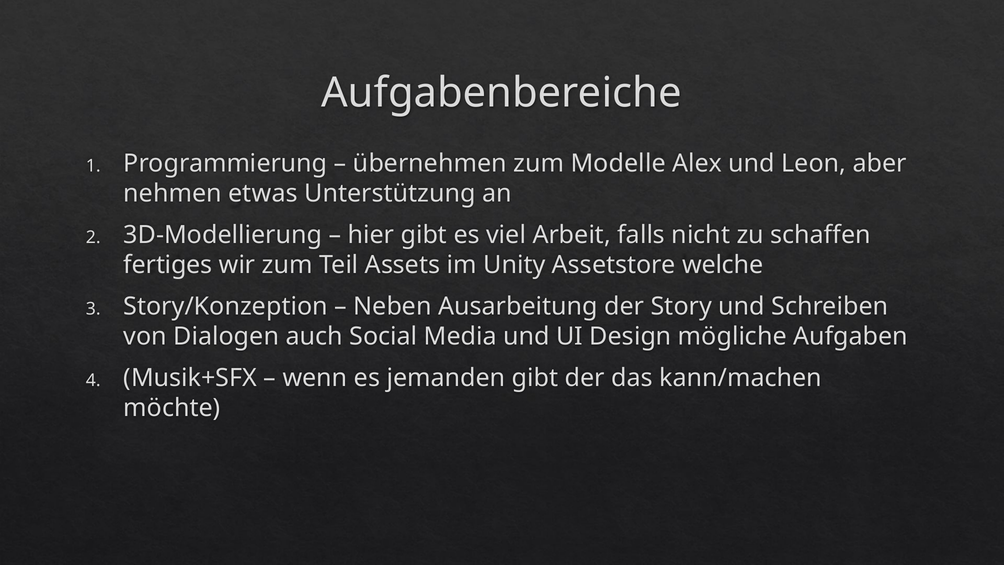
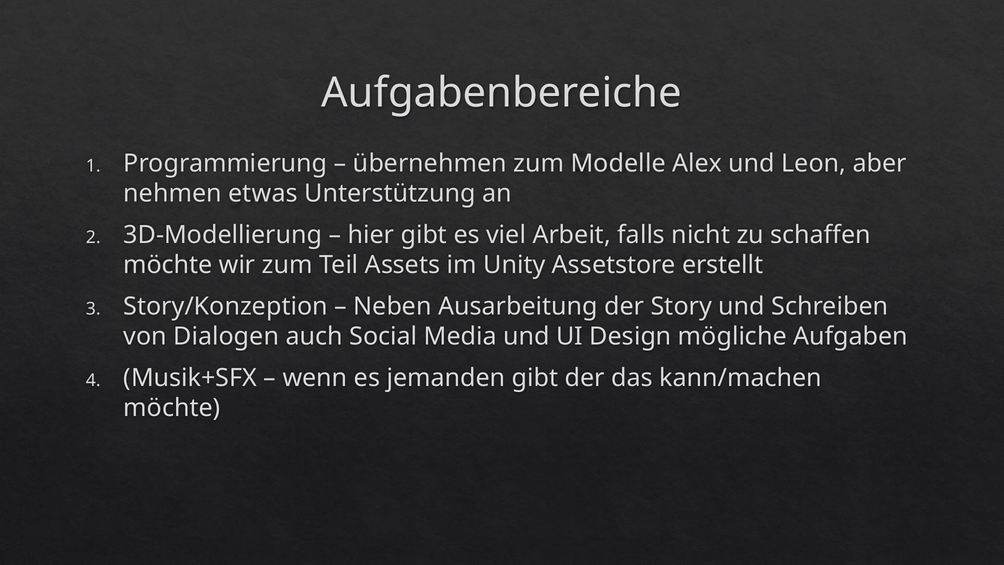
fertiges at (168, 265): fertiges -> möchte
welche: welche -> erstellt
